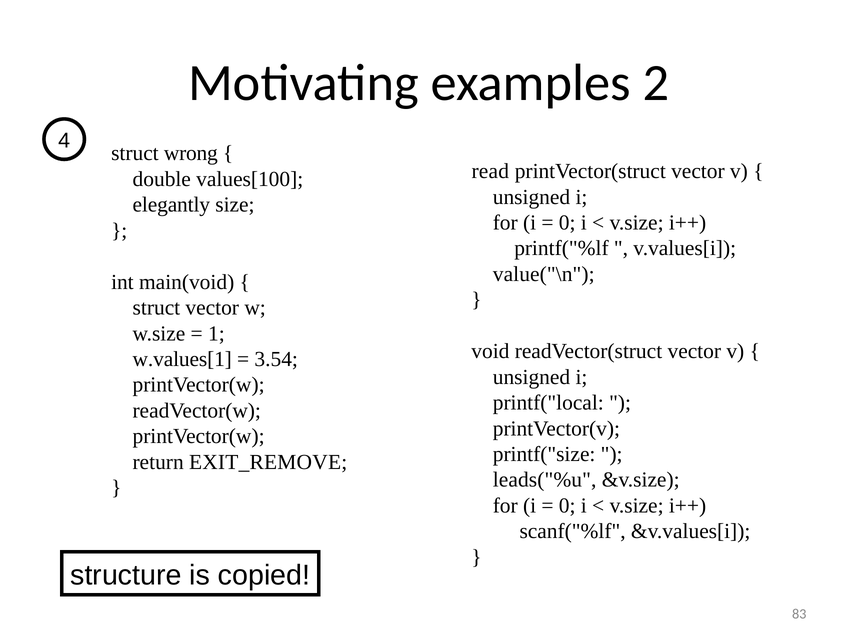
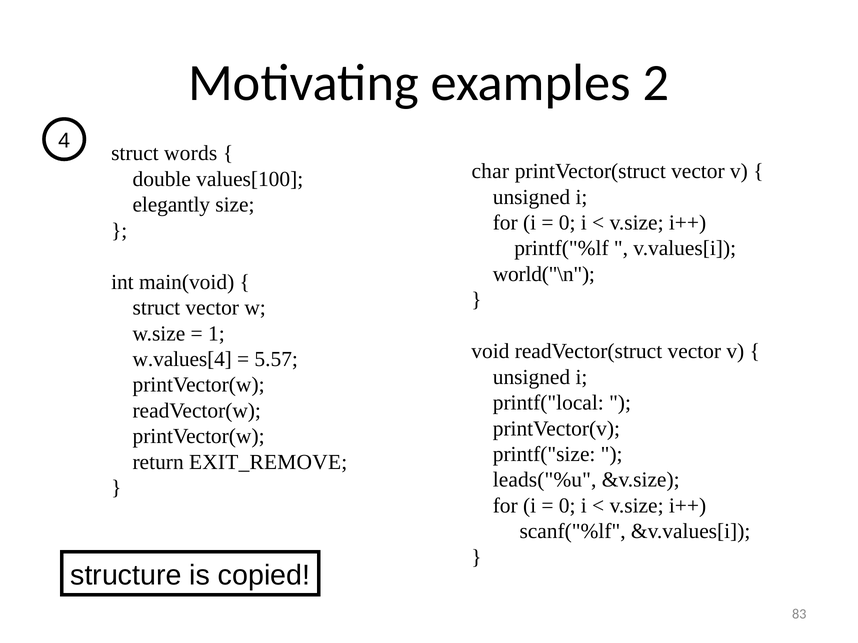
wrong: wrong -> words
read: read -> char
value("\n: value("\n -> world("\n
w.values[1: w.values[1 -> w.values[4
3.54: 3.54 -> 5.57
